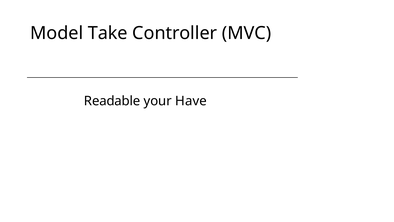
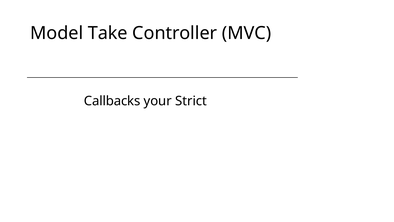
Readable: Readable -> Callbacks
Have: Have -> Strict
